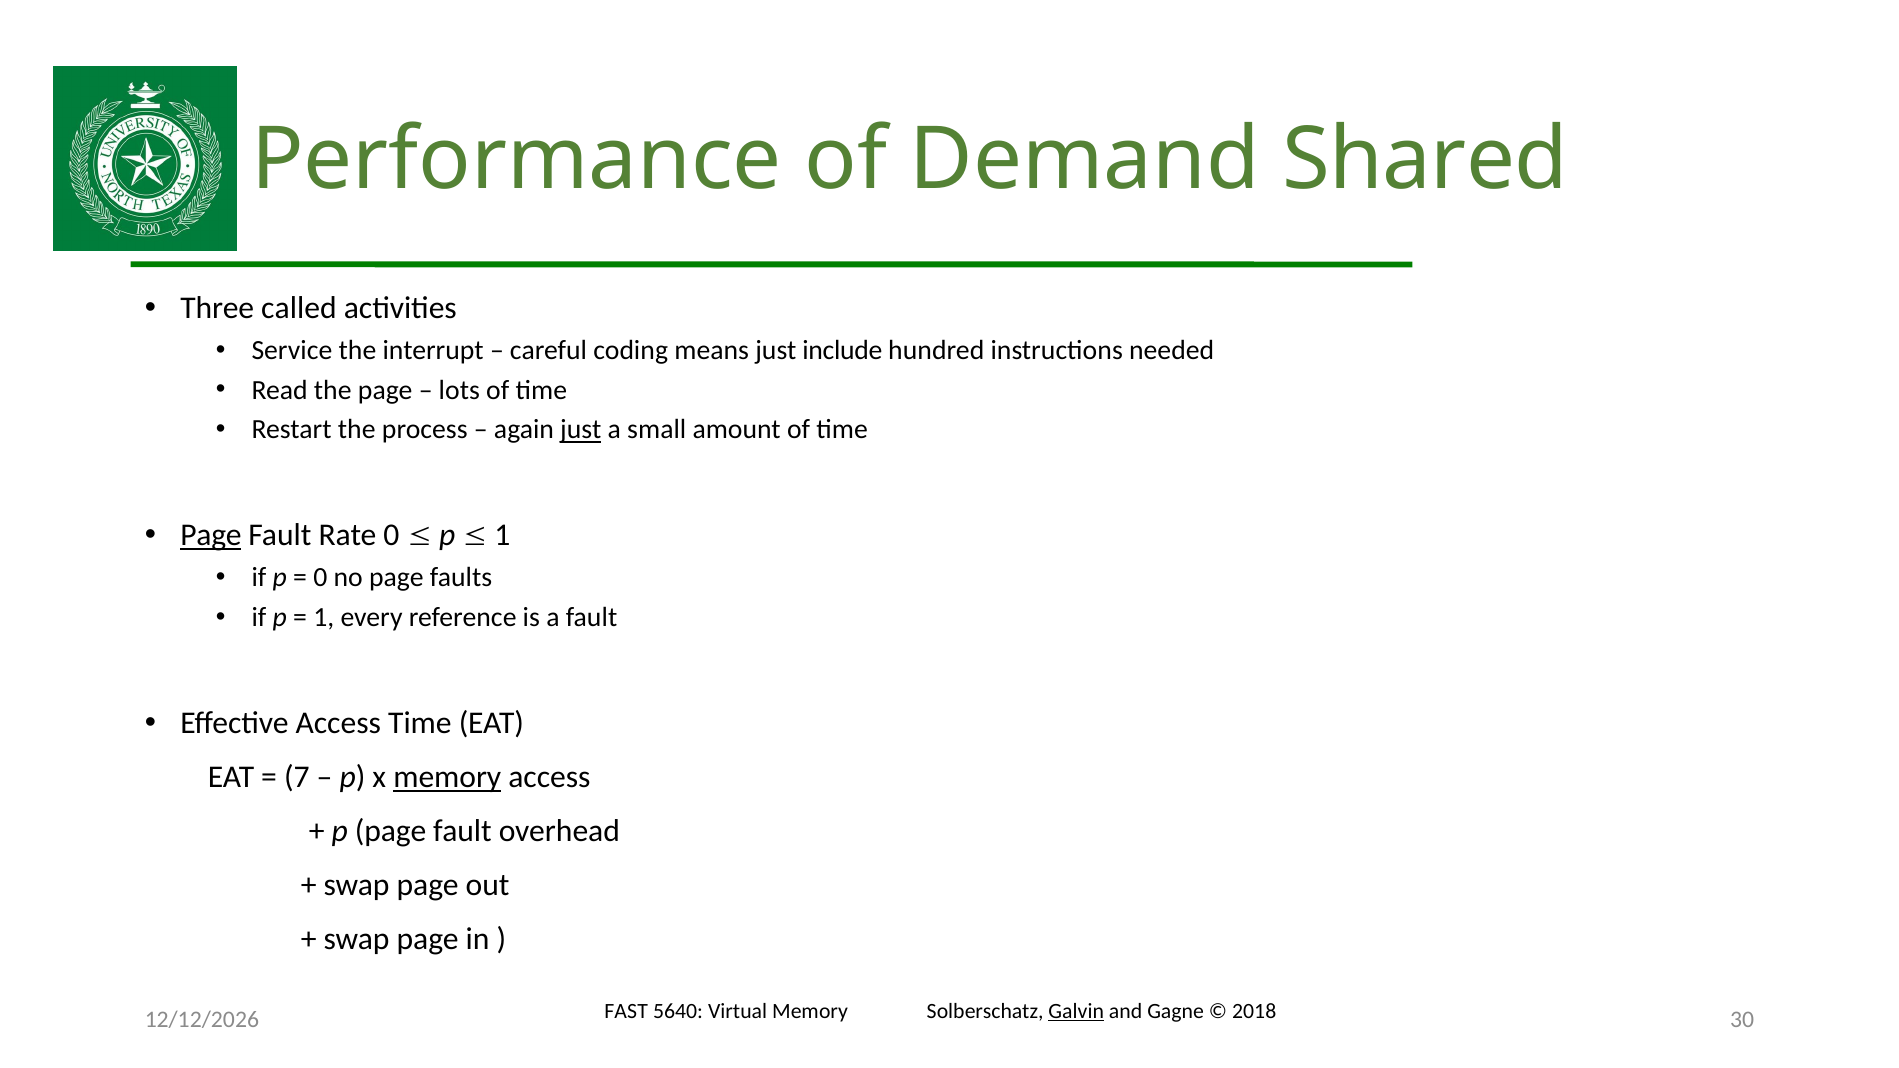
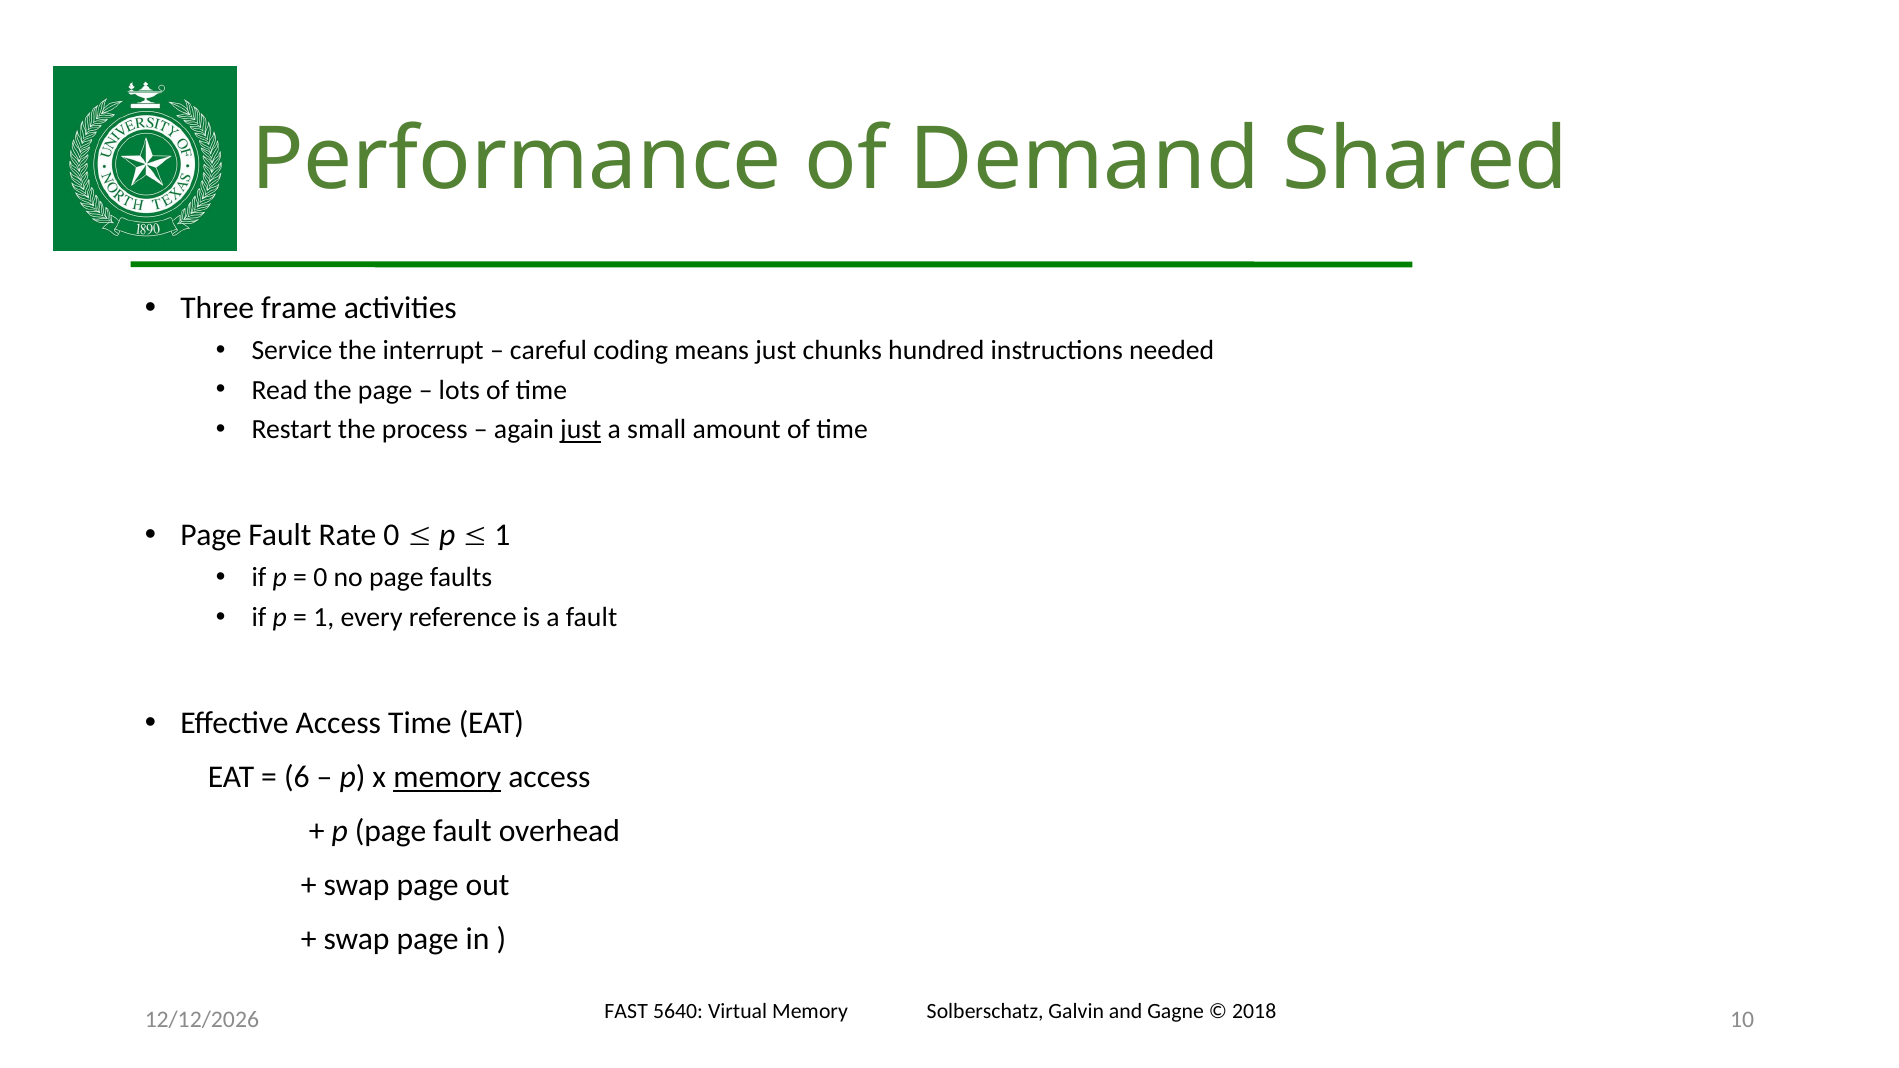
called: called -> frame
include: include -> chunks
Page at (211, 536) underline: present -> none
7: 7 -> 6
Galvin underline: present -> none
30: 30 -> 10
